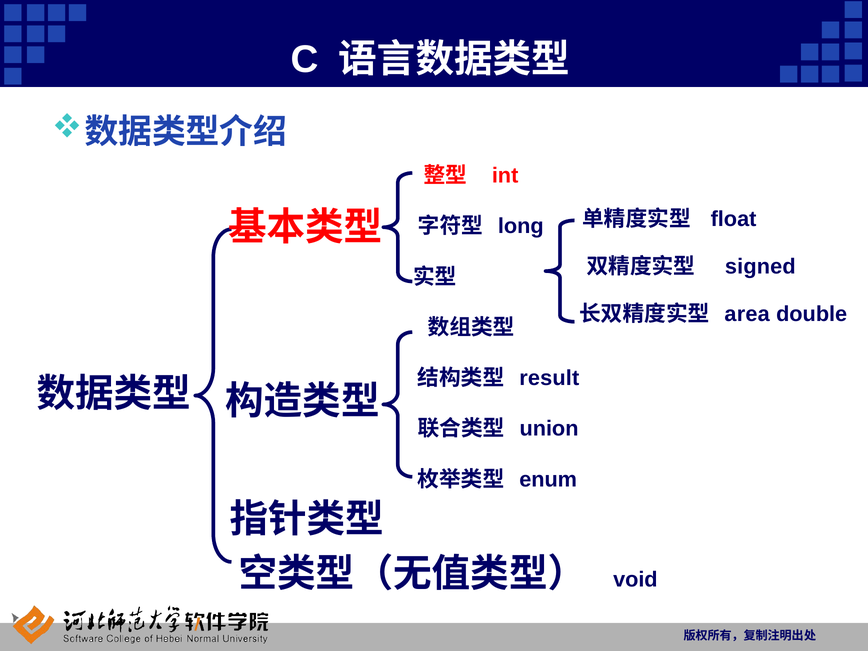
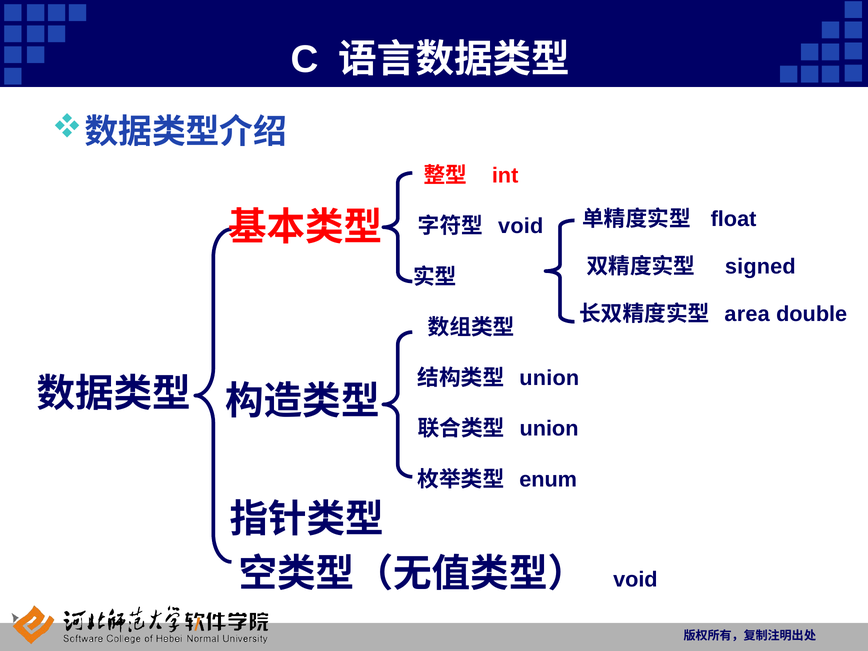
long at (521, 226): long -> void
result at (549, 378): result -> union
